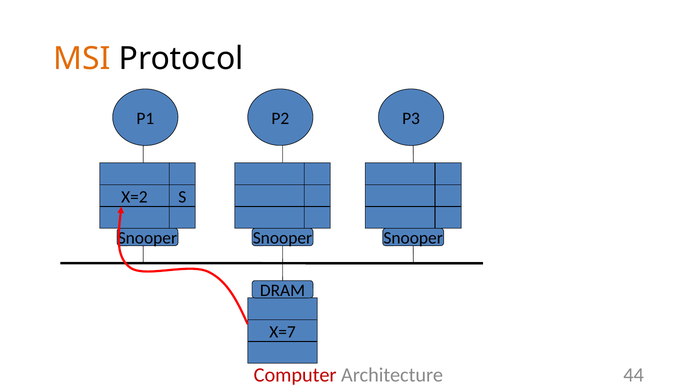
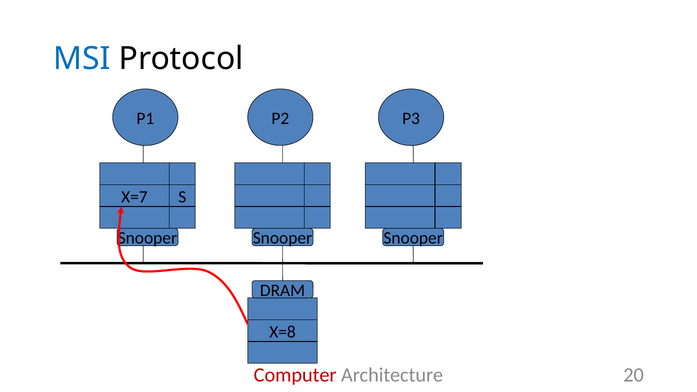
MSI colour: orange -> blue
X=2: X=2 -> X=7
X=7: X=7 -> X=8
44: 44 -> 20
